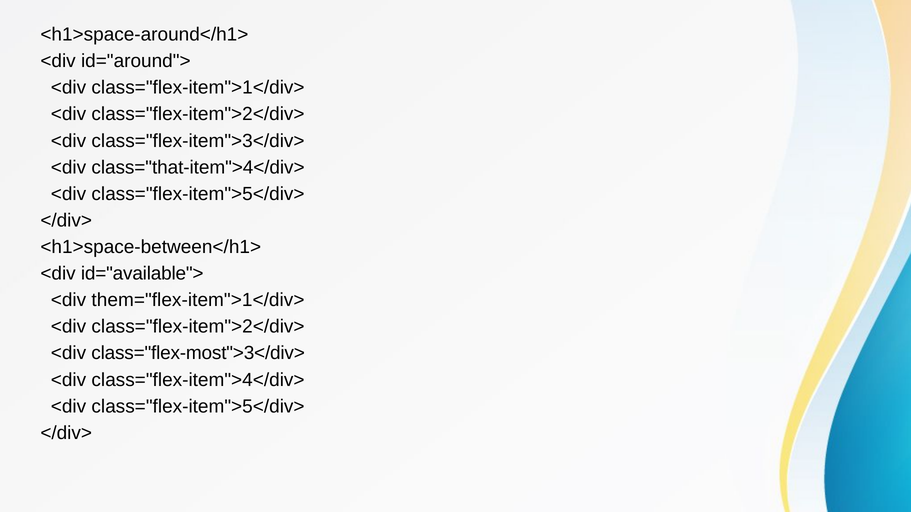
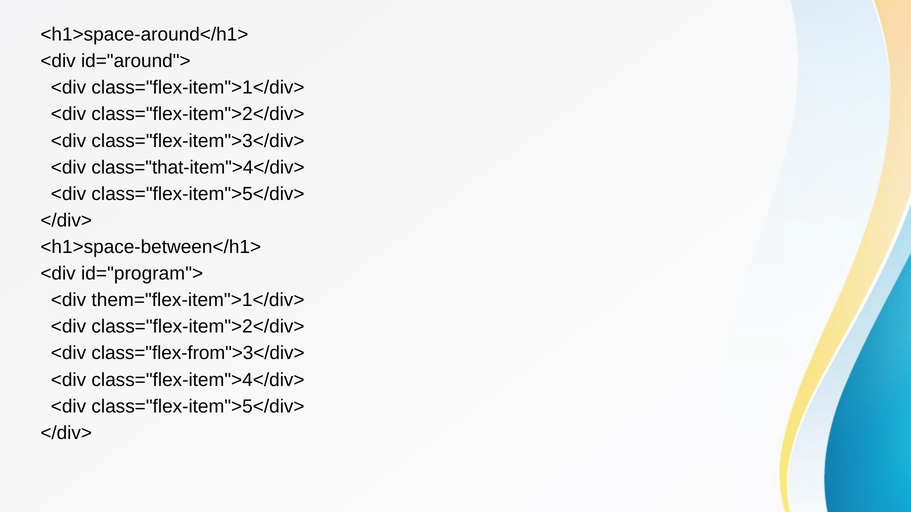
id="available">: id="available"> -> id="program">
class="flex-most">3</div>: class="flex-most">3</div> -> class="flex-from">3</div>
